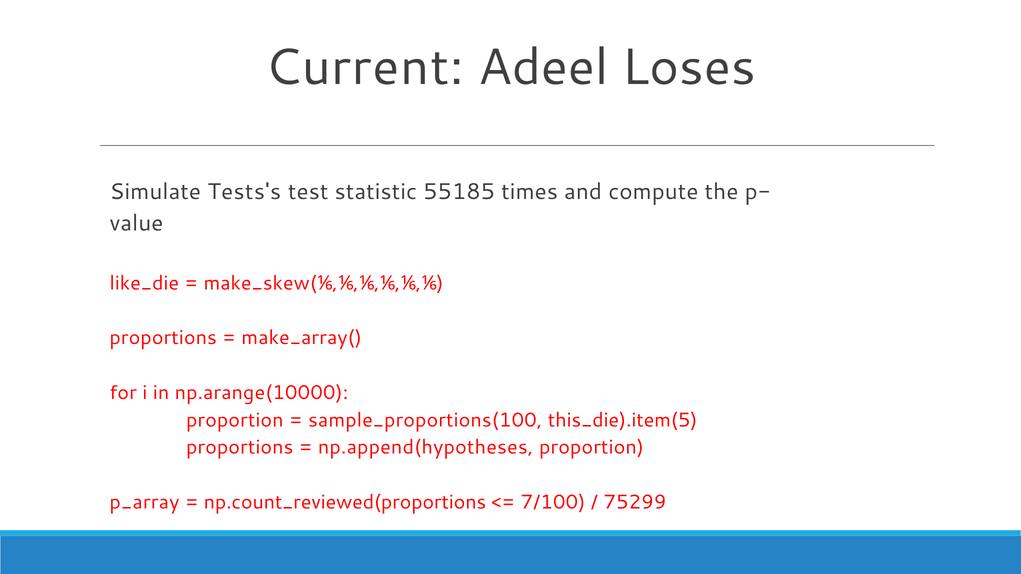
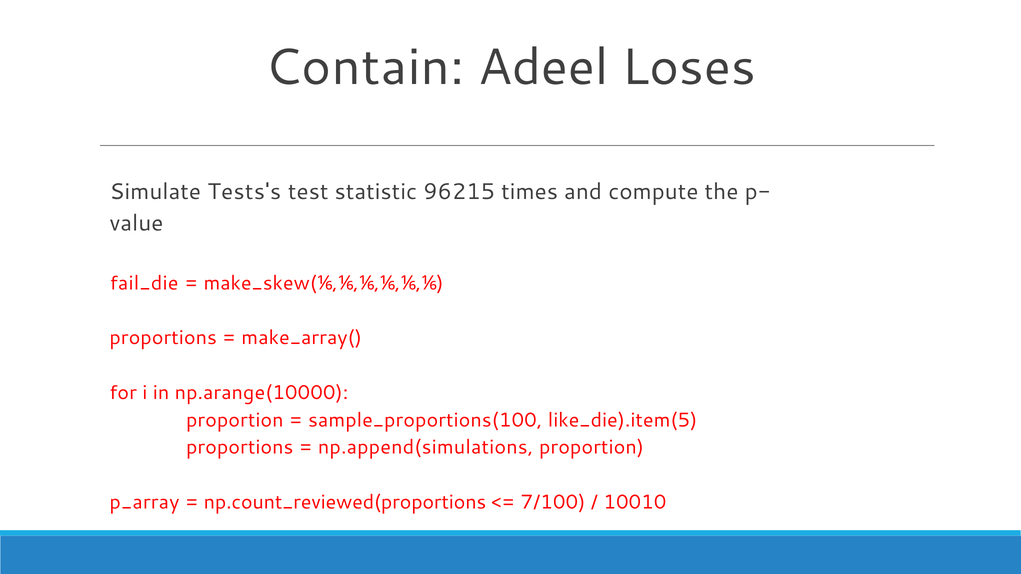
Current: Current -> Contain
55185: 55185 -> 96215
like_die: like_die -> fail_die
this_die).item(5: this_die).item(5 -> like_die).item(5
np.append(hypotheses: np.append(hypotheses -> np.append(simulations
75299: 75299 -> 10010
